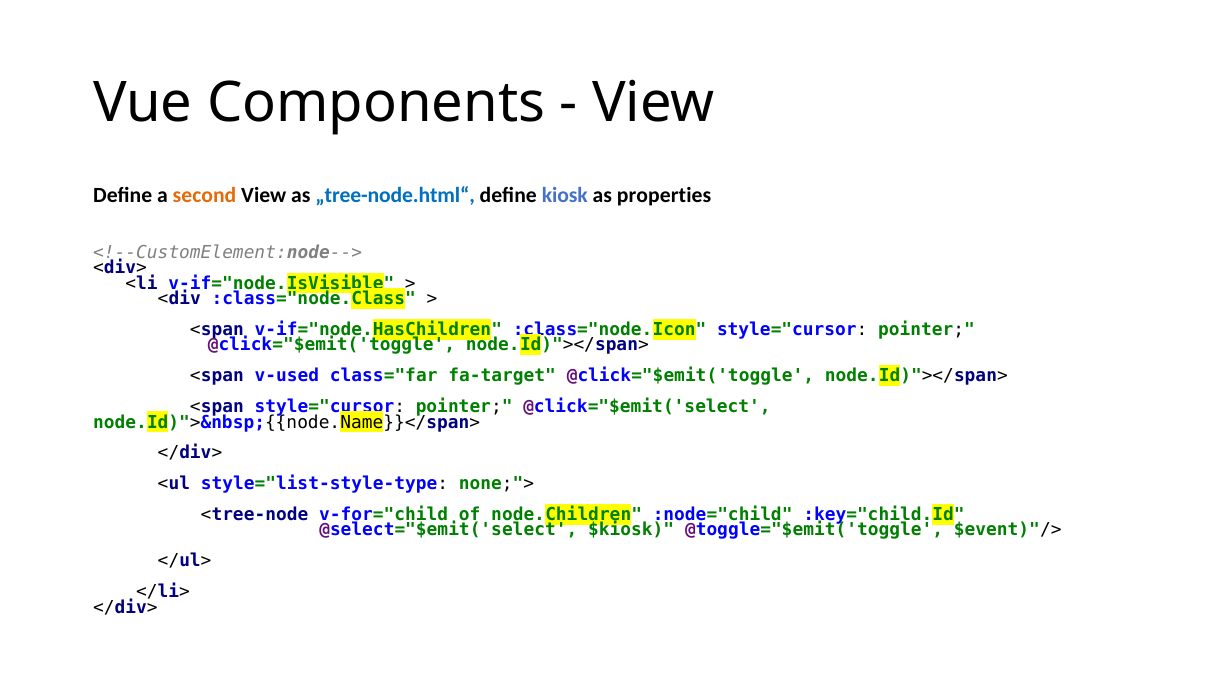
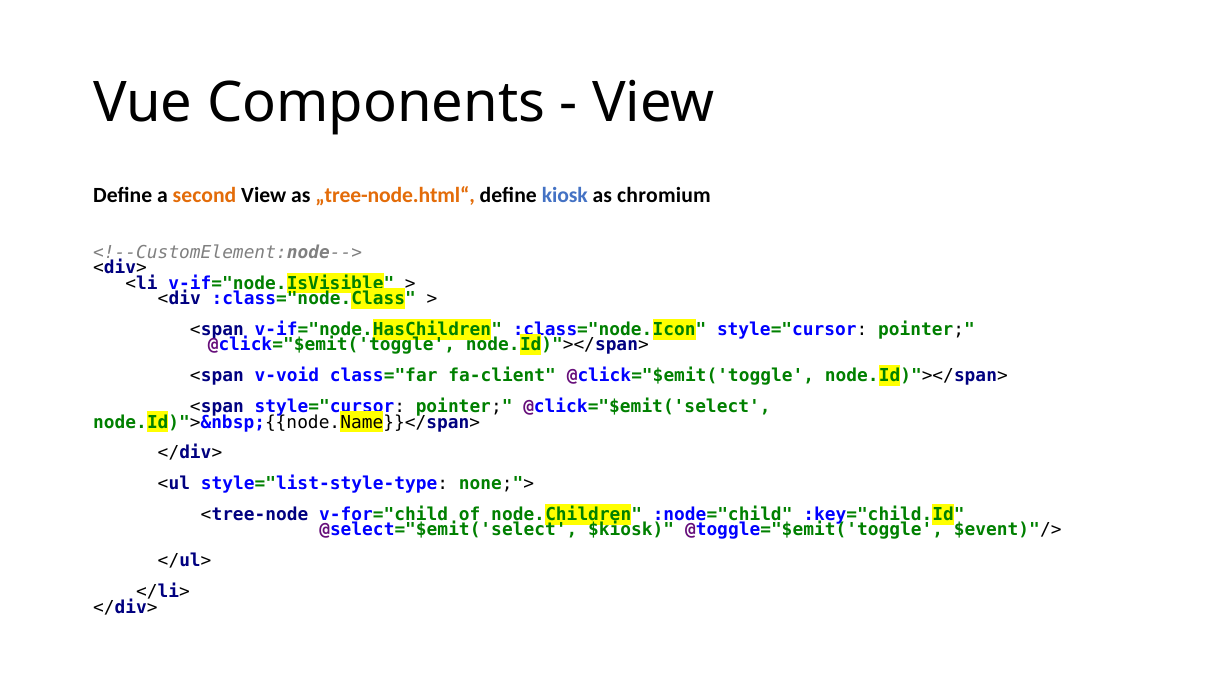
„tree-node.html“ colour: blue -> orange
properties: properties -> chromium
v-used: v-used -> v-void
fa-target: fa-target -> fa-client
